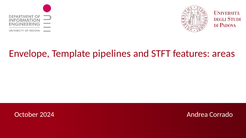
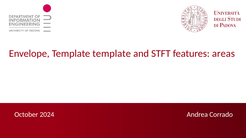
Template pipelines: pipelines -> template
